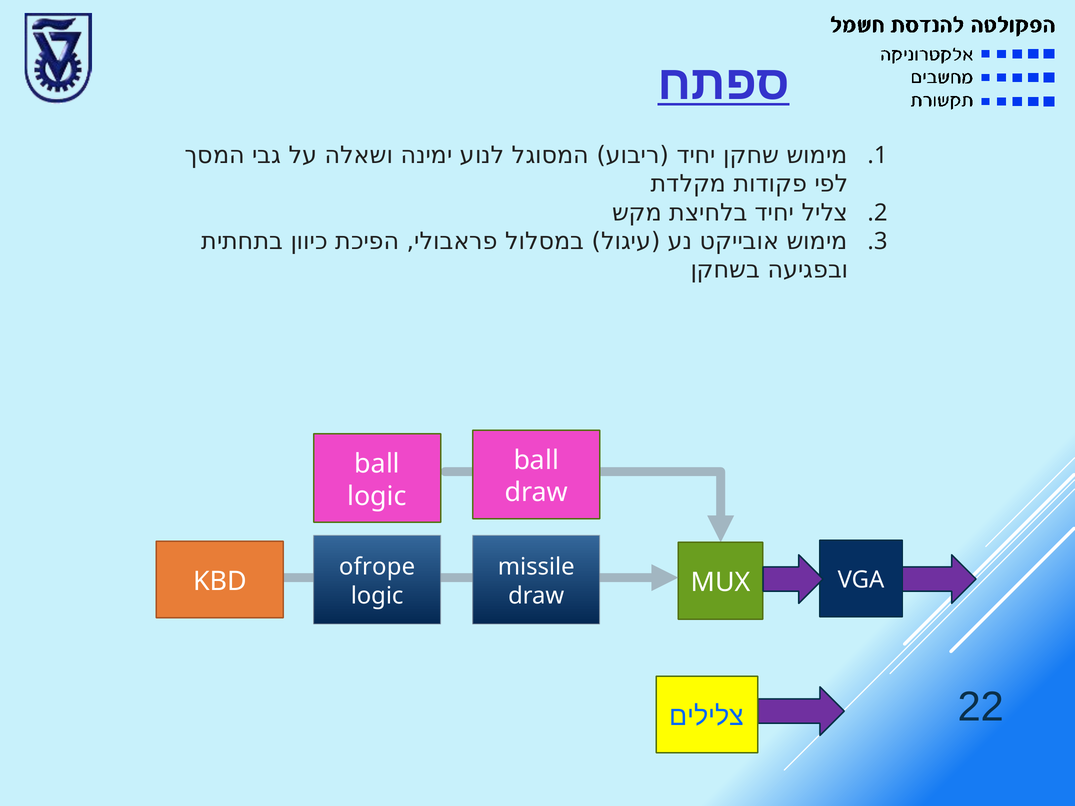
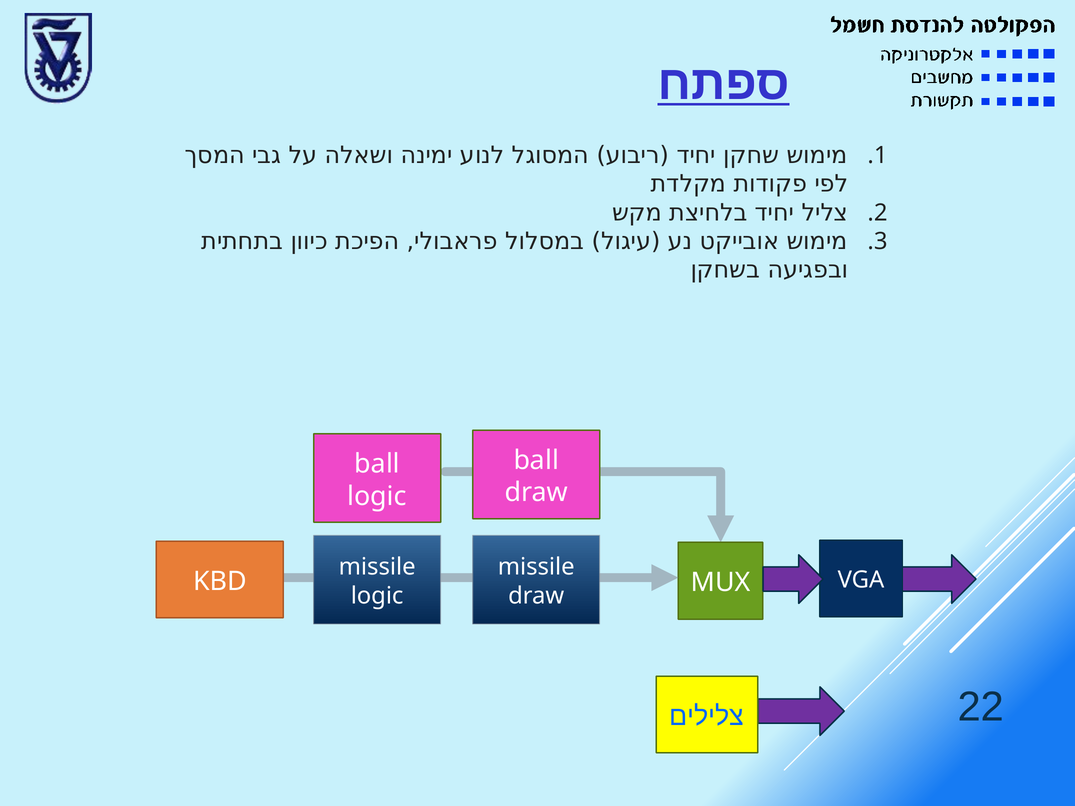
ofrope at (377, 567): ofrope -> missile
